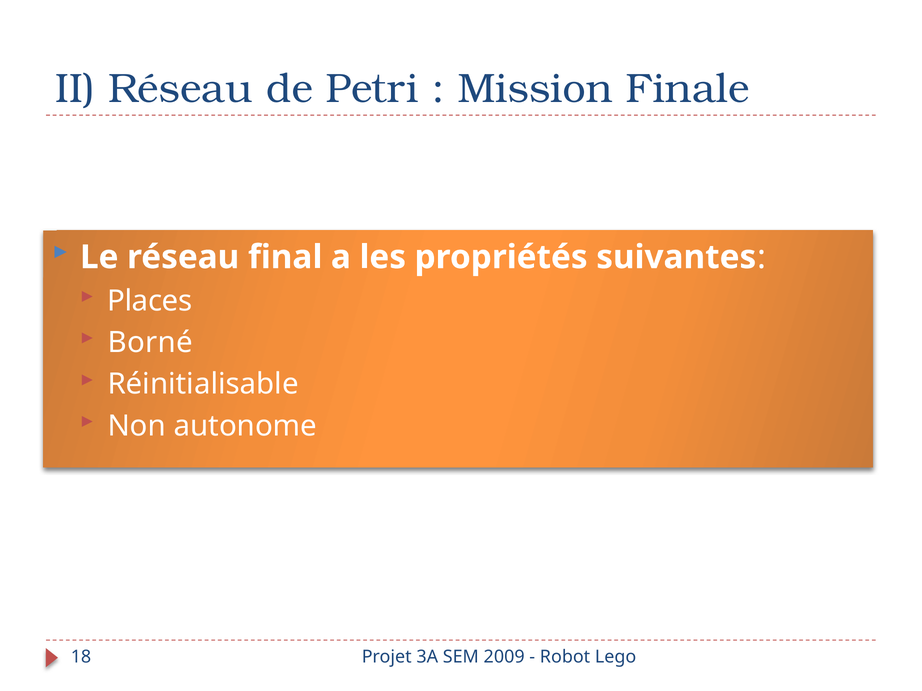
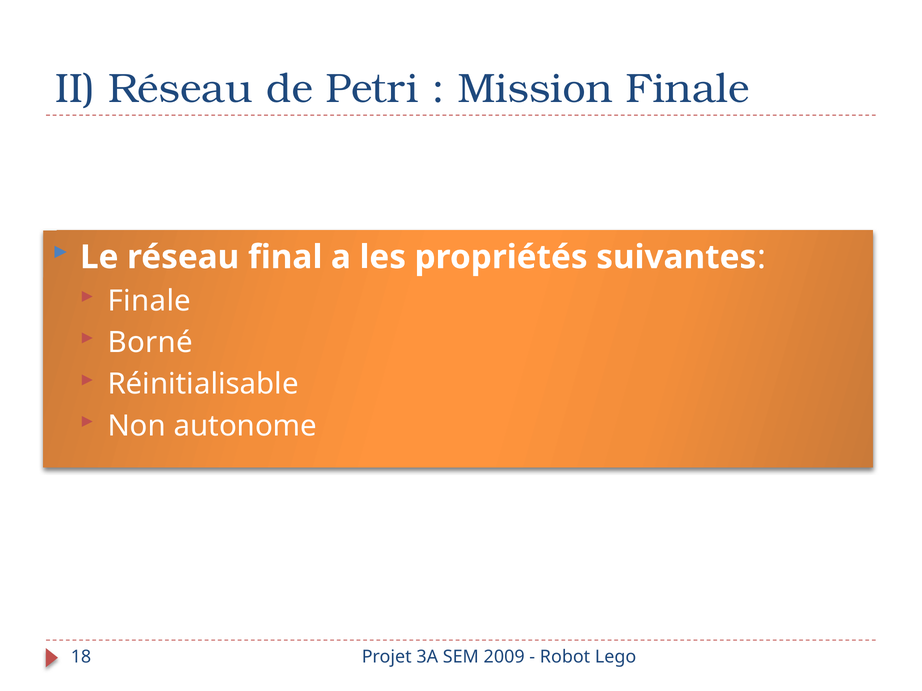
Places at (150, 301): Places -> Finale
